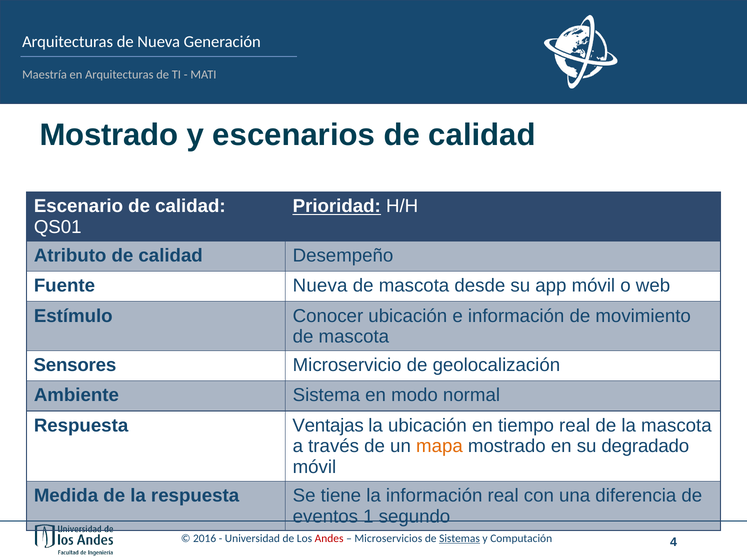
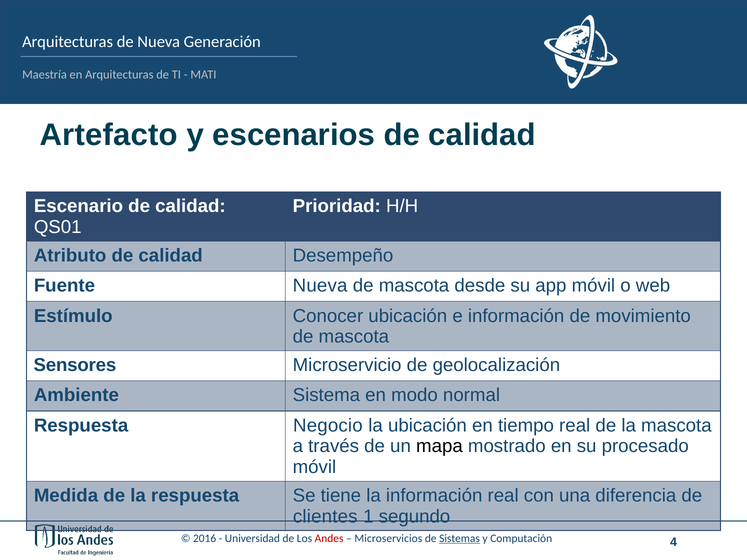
Mostrado at (109, 135): Mostrado -> Artefacto
Prioridad underline: present -> none
Ventajas: Ventajas -> Negocio
mapa colour: orange -> black
degradado: degradado -> procesado
eventos: eventos -> clientes
